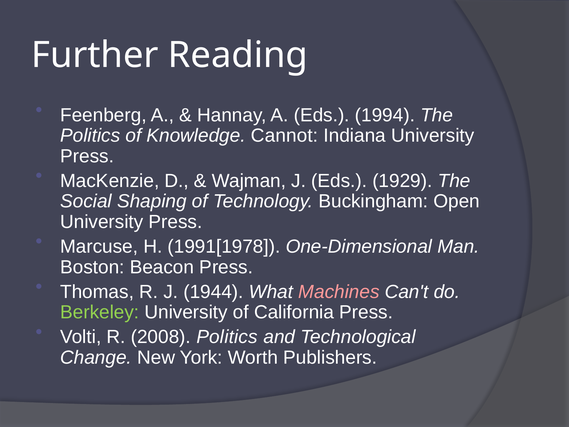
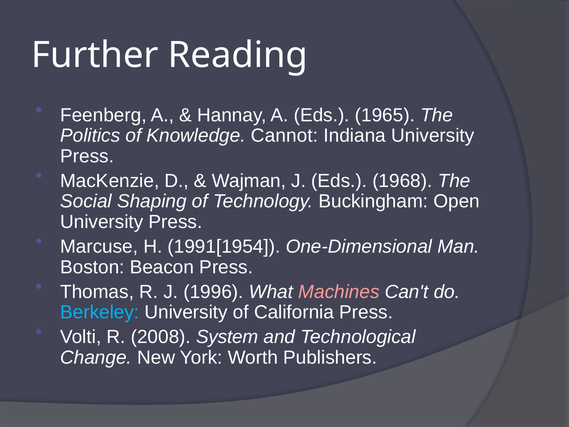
1994: 1994 -> 1965
1929: 1929 -> 1968
1991[1978: 1991[1978 -> 1991[1954
1944: 1944 -> 1996
Berkeley colour: light green -> light blue
2008 Politics: Politics -> System
